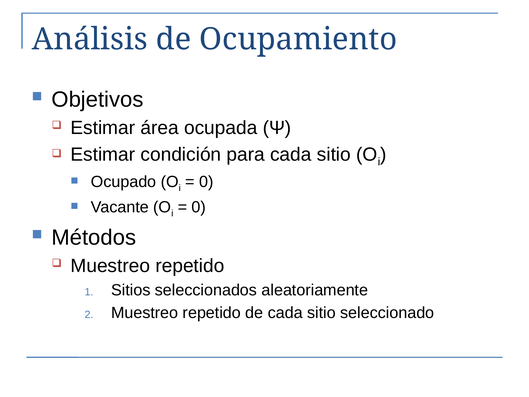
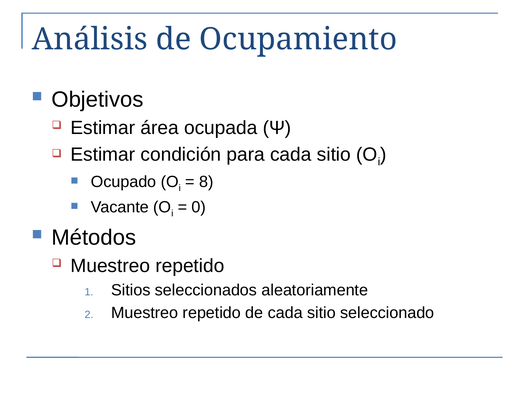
0 at (206, 182): 0 -> 8
